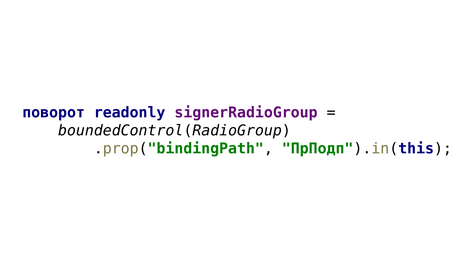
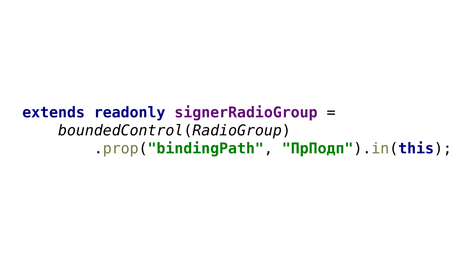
поворот: поворот -> extends
